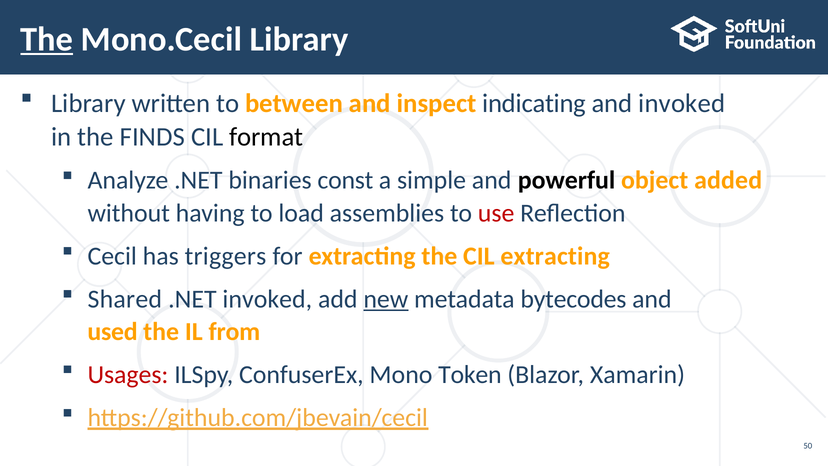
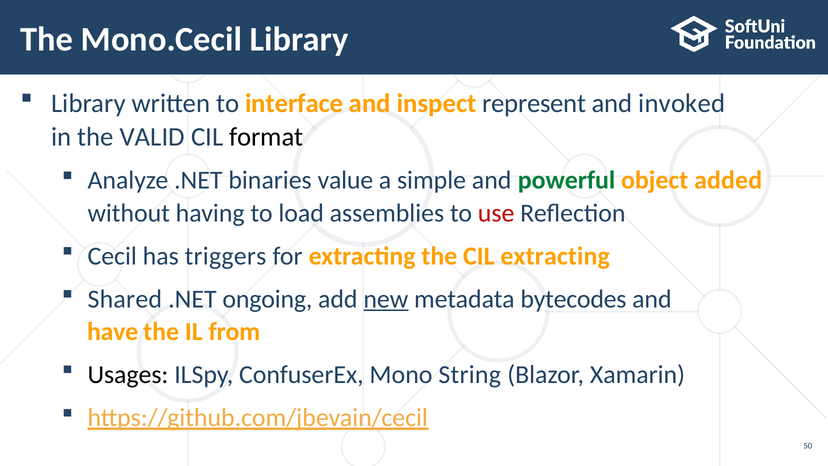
The at (47, 39) underline: present -> none
between: between -> interface
indicating: indicating -> represent
FINDS: FINDS -> VALID
const: const -> value
powerful colour: black -> green
.NET invoked: invoked -> ongoing
used: used -> have
Usages colour: red -> black
Token: Token -> String
